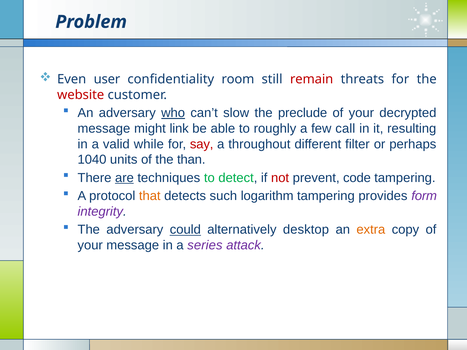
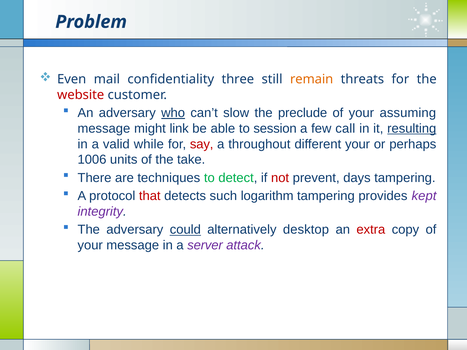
user: user -> mail
room: room -> three
remain colour: red -> orange
decrypted: decrypted -> assuming
roughly: roughly -> session
resulting underline: none -> present
different filter: filter -> your
1040: 1040 -> 1006
than: than -> take
are underline: present -> none
code: code -> days
that colour: orange -> red
form: form -> kept
extra colour: orange -> red
series: series -> server
